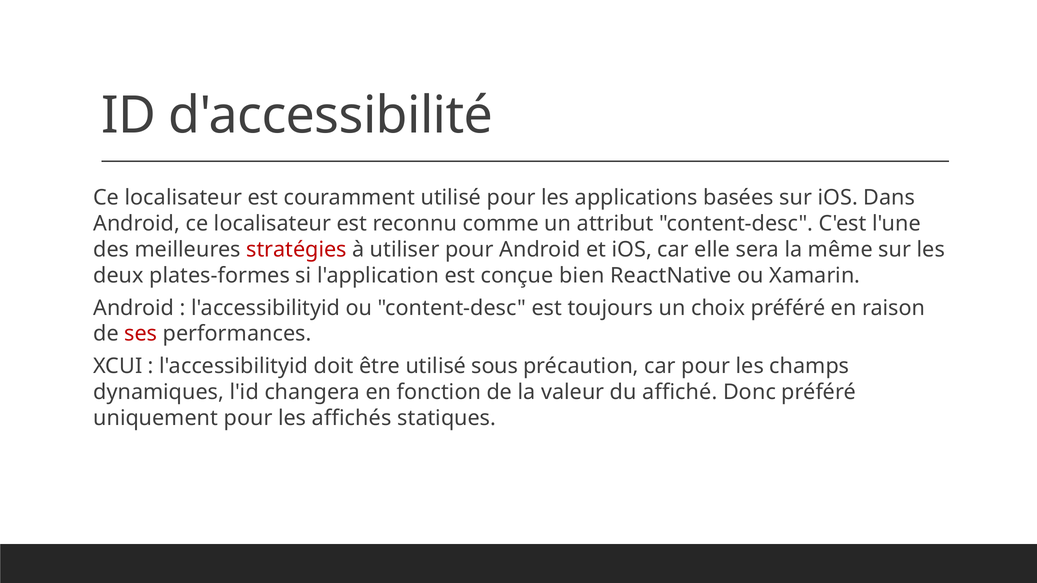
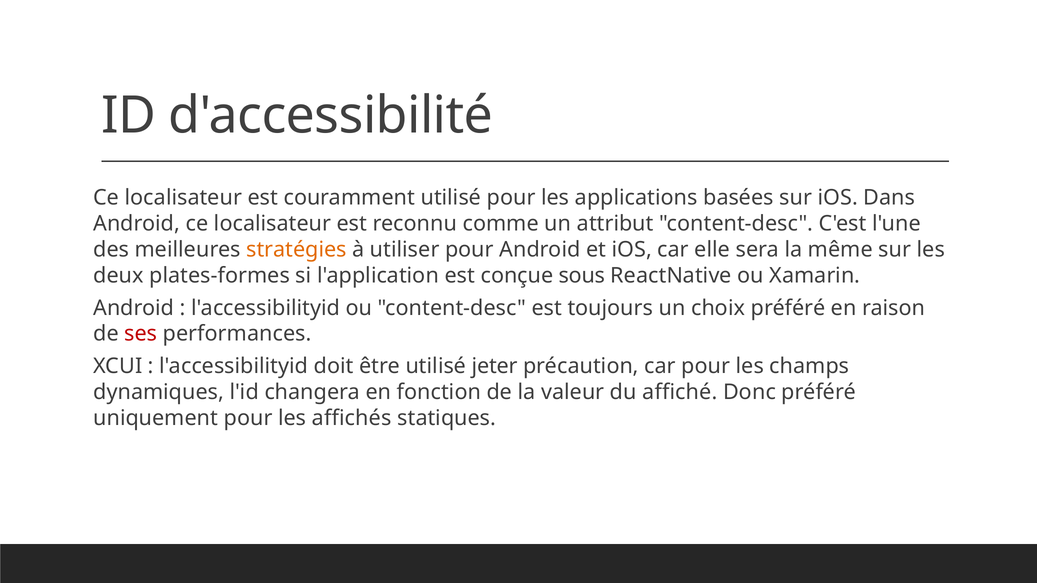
stratégies colour: red -> orange
bien: bien -> sous
sous: sous -> jeter
